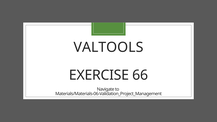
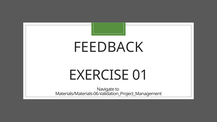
VALTOOLS: VALTOOLS -> FEEDBACK
66: 66 -> 01
